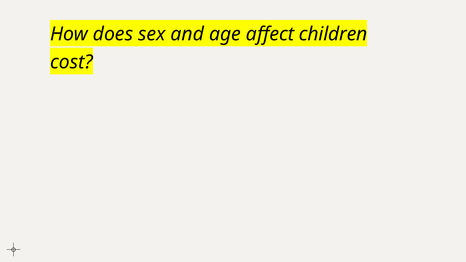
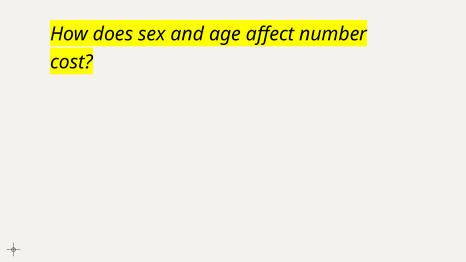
children: children -> number
